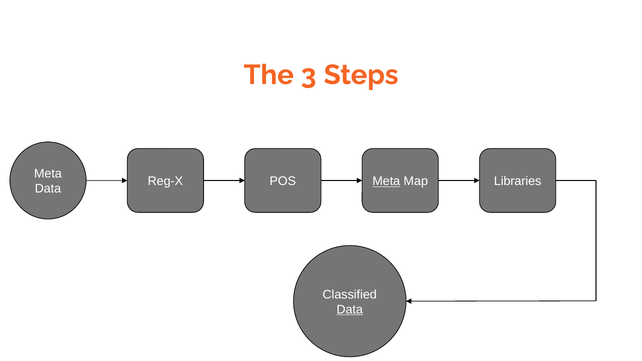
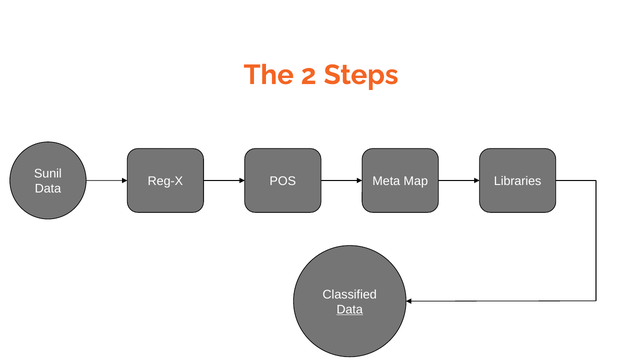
3: 3 -> 2
Meta at (48, 174): Meta -> Sunil
Meta at (386, 181) underline: present -> none
